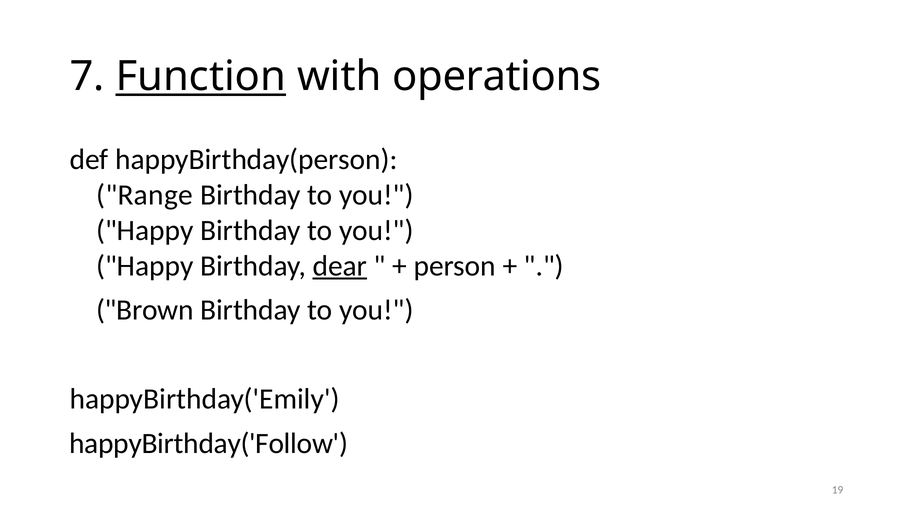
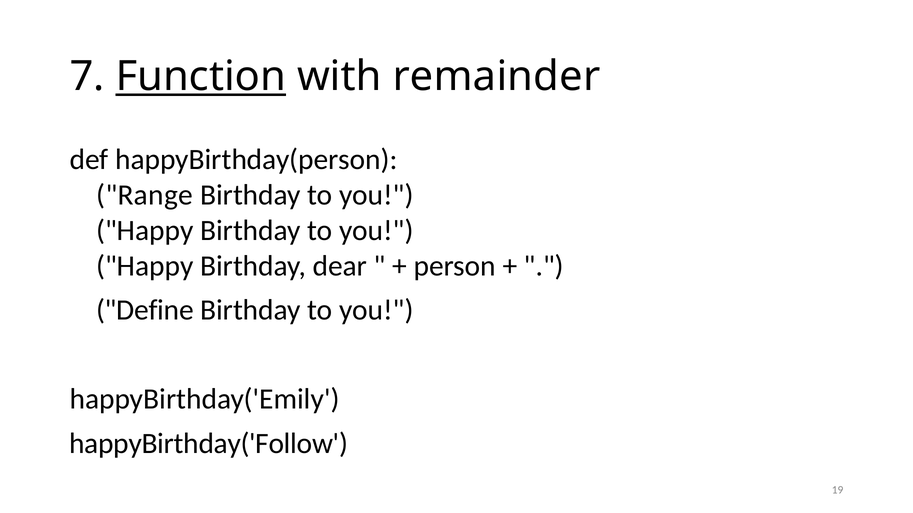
operations: operations -> remainder
dear underline: present -> none
Brown: Brown -> Define
